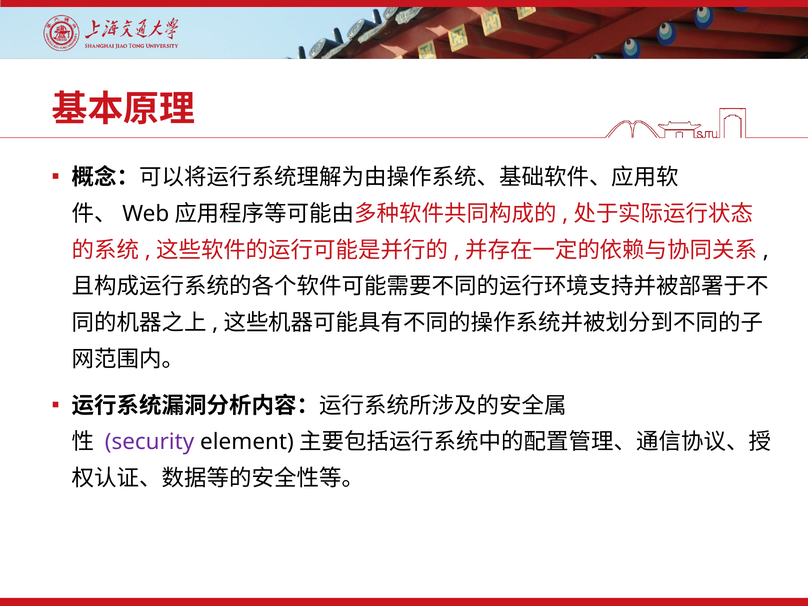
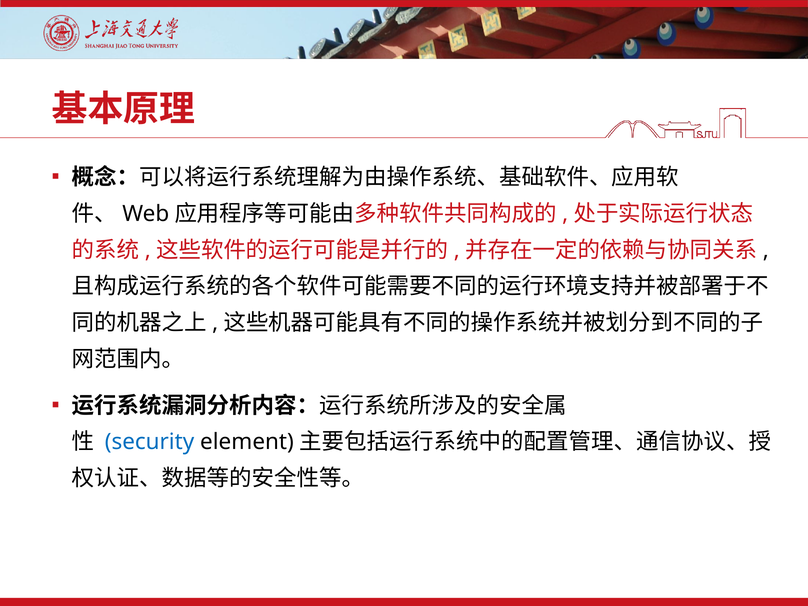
security colour: purple -> blue
